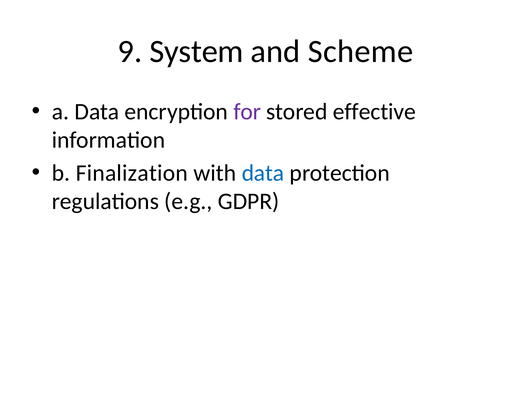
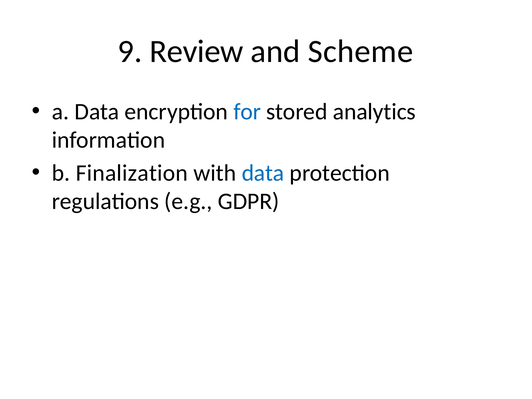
System: System -> Review
for colour: purple -> blue
effective: effective -> analytics
